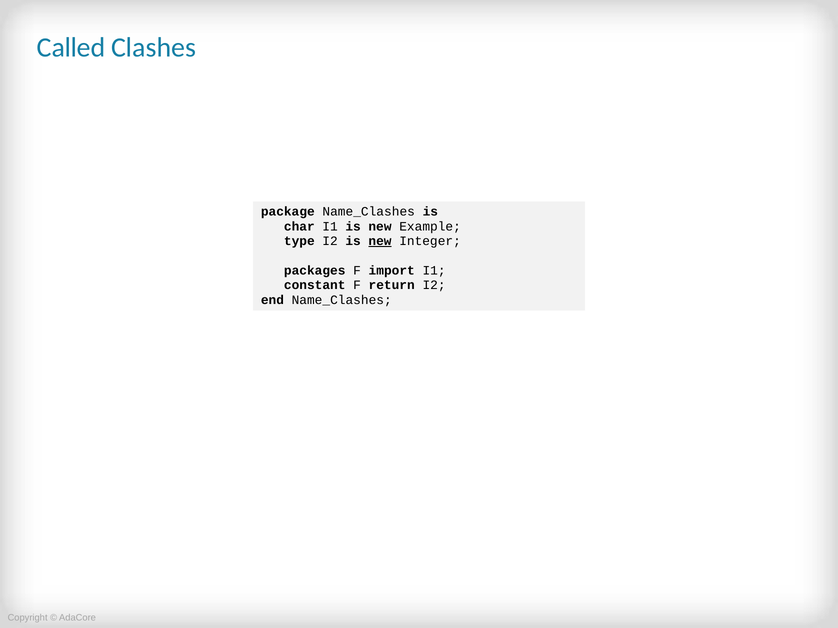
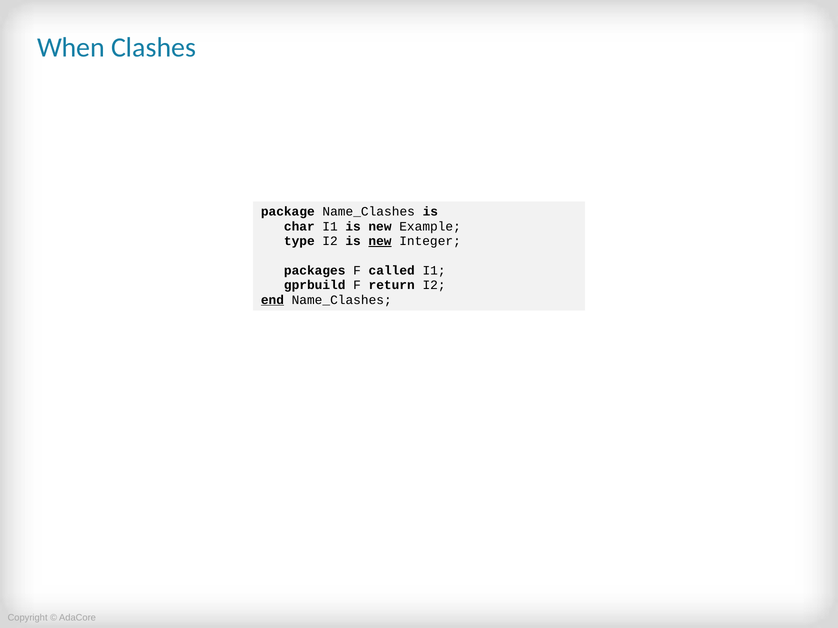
Called: Called -> When
import: import -> called
constant: constant -> gprbuild
end underline: none -> present
